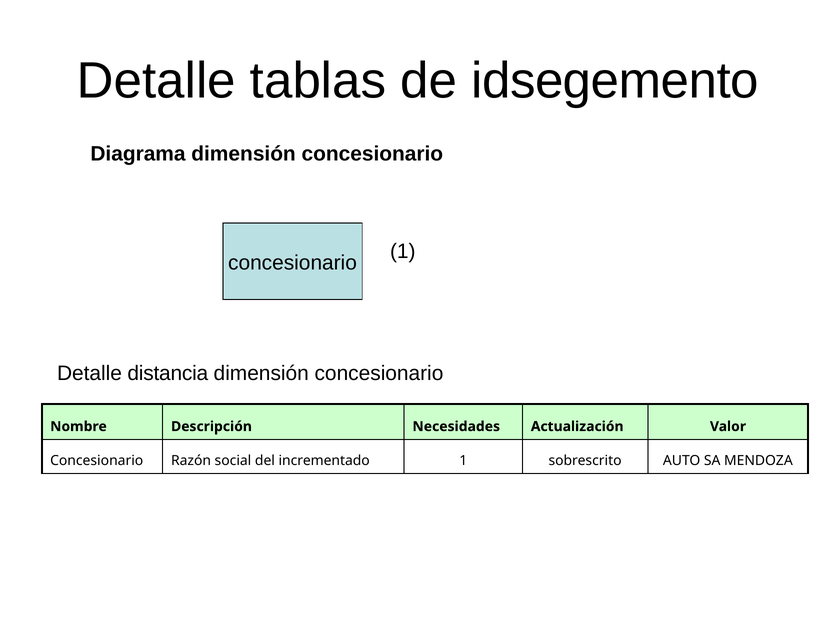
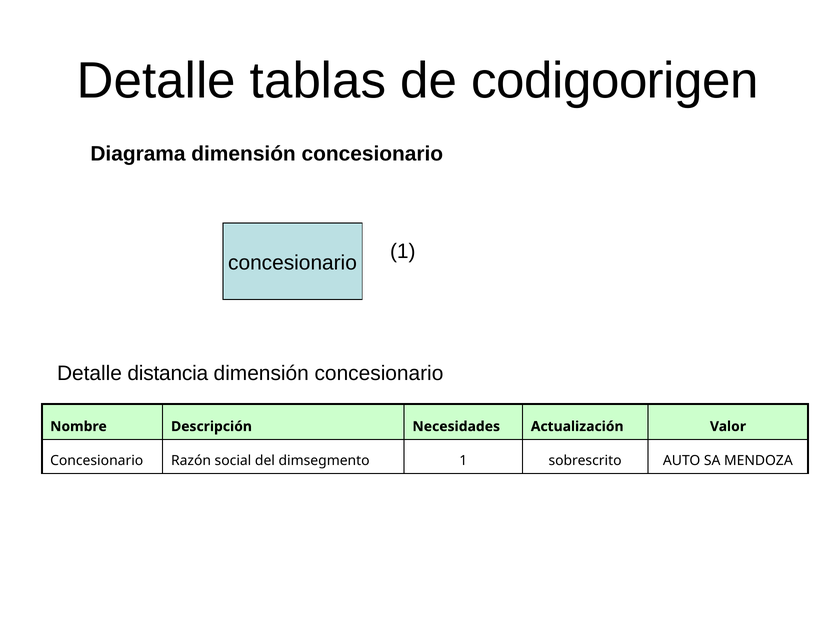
idsegemento: idsegemento -> codigoorigen
incrementado: incrementado -> dimsegmento
